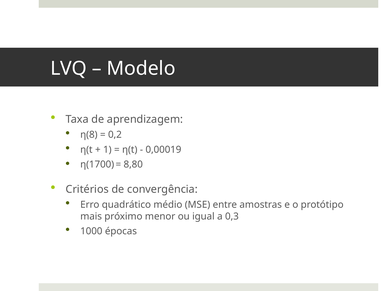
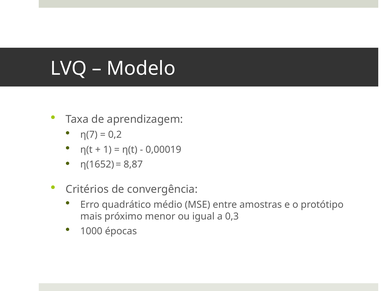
η(8: η(8 -> η(7
η(1700: η(1700 -> η(1652
8,80: 8,80 -> 8,87
